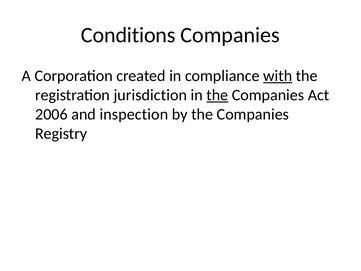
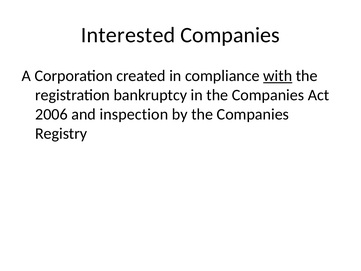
Conditions: Conditions -> Interested
jurisdiction: jurisdiction -> bankruptcy
the at (217, 95) underline: present -> none
